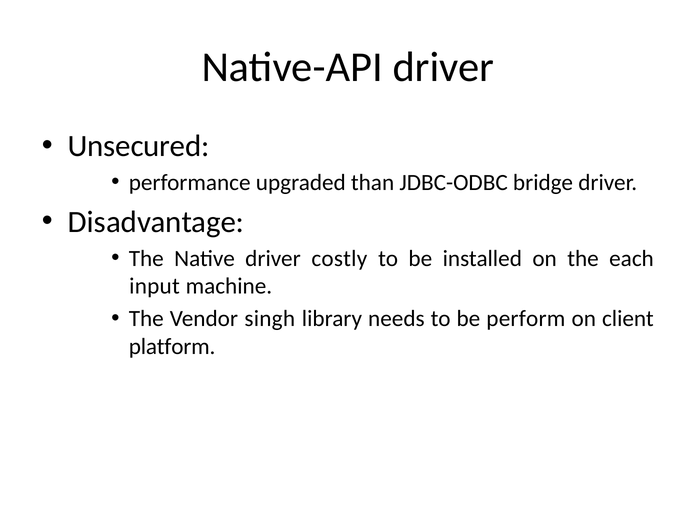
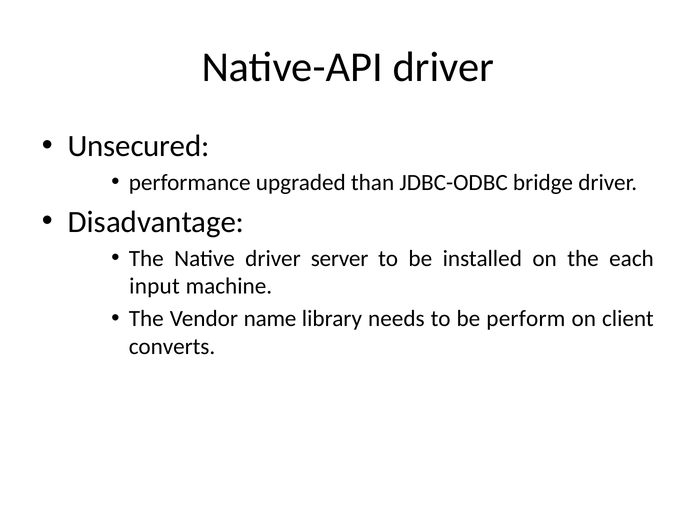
costly: costly -> server
singh: singh -> name
platform: platform -> converts
